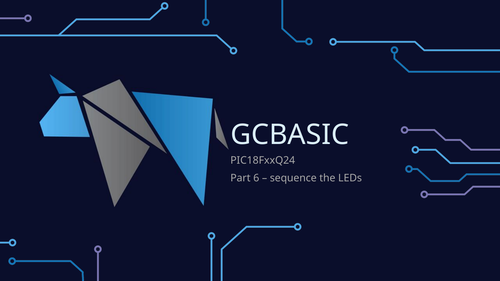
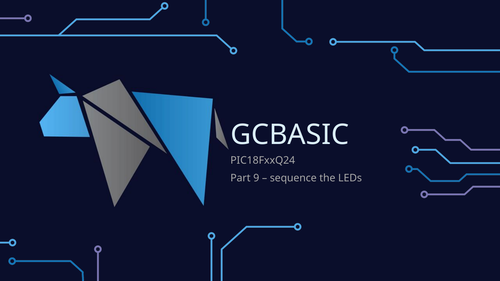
6: 6 -> 9
